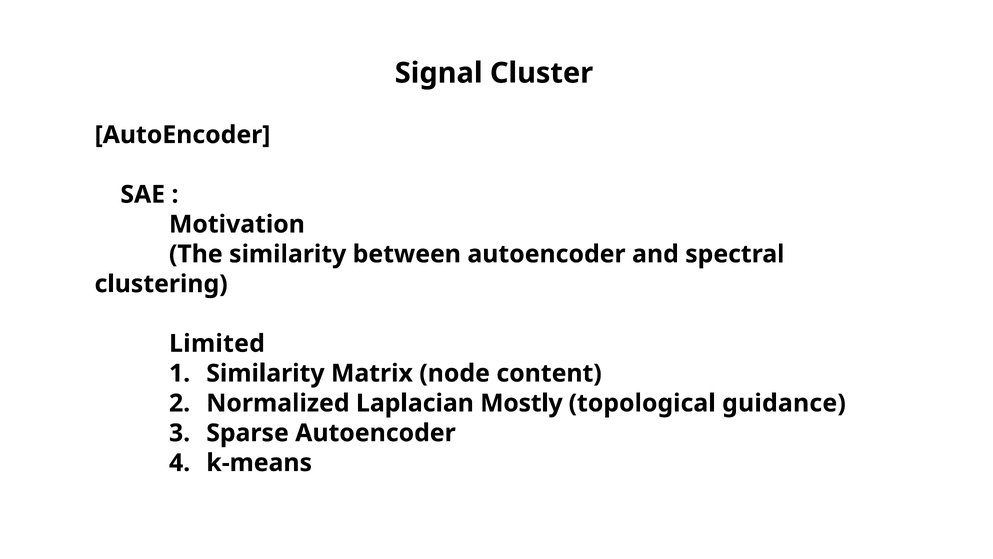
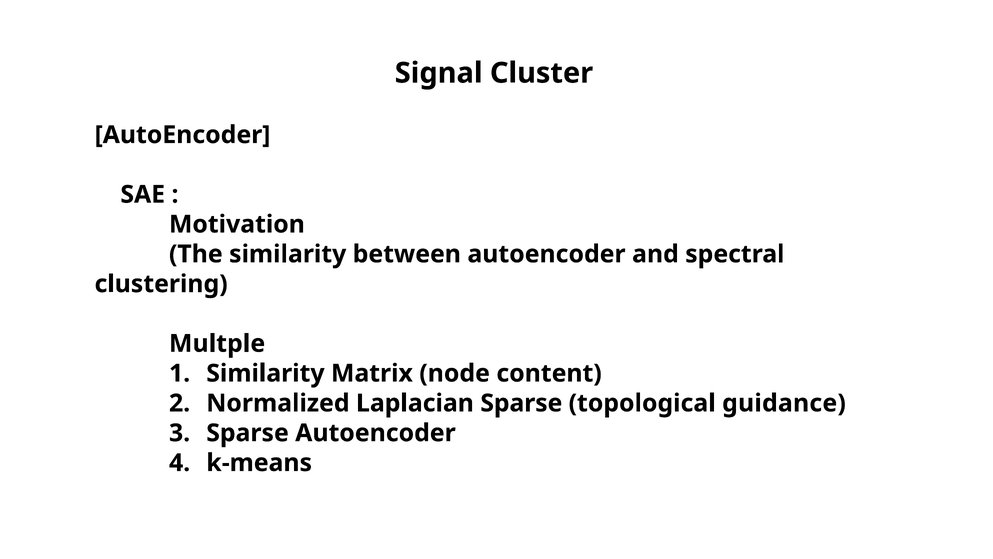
Limited: Limited -> Multple
Laplacian Mostly: Mostly -> Sparse
